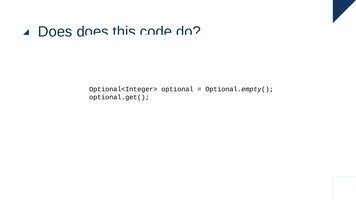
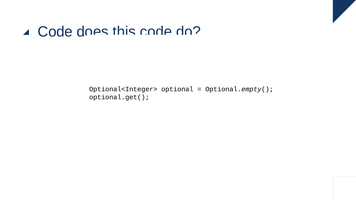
Does at (55, 32): Does -> Code
